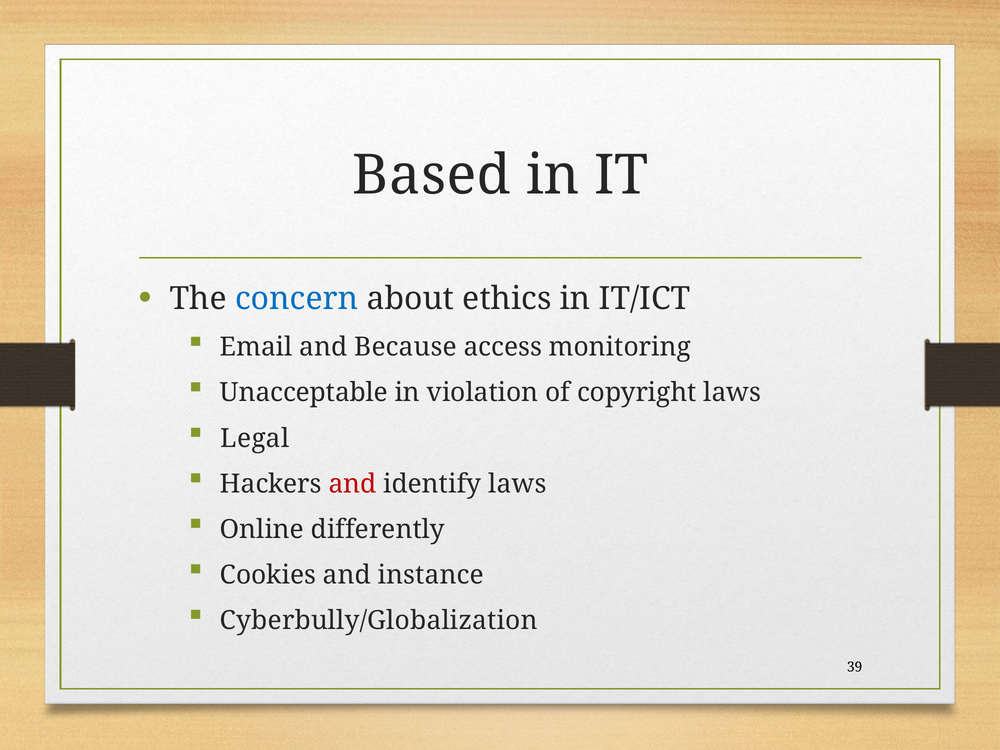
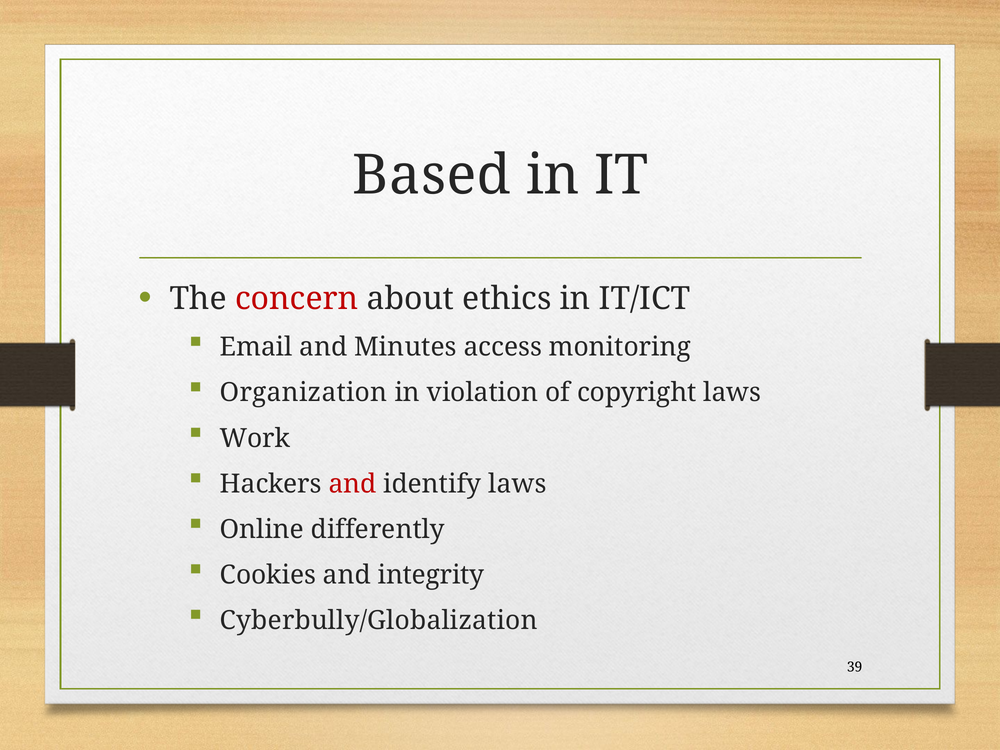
concern colour: blue -> red
Because: Because -> Minutes
Unacceptable: Unacceptable -> Organization
Legal: Legal -> Work
instance: instance -> integrity
